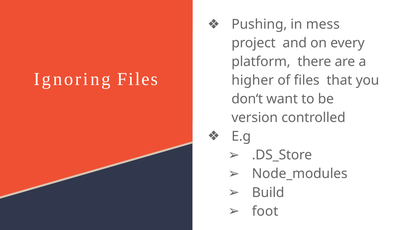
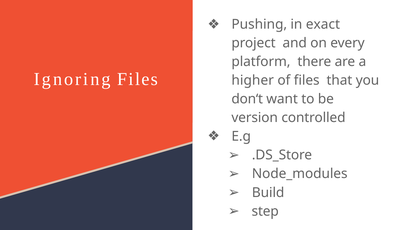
mess: mess -> exact
foot: foot -> step
